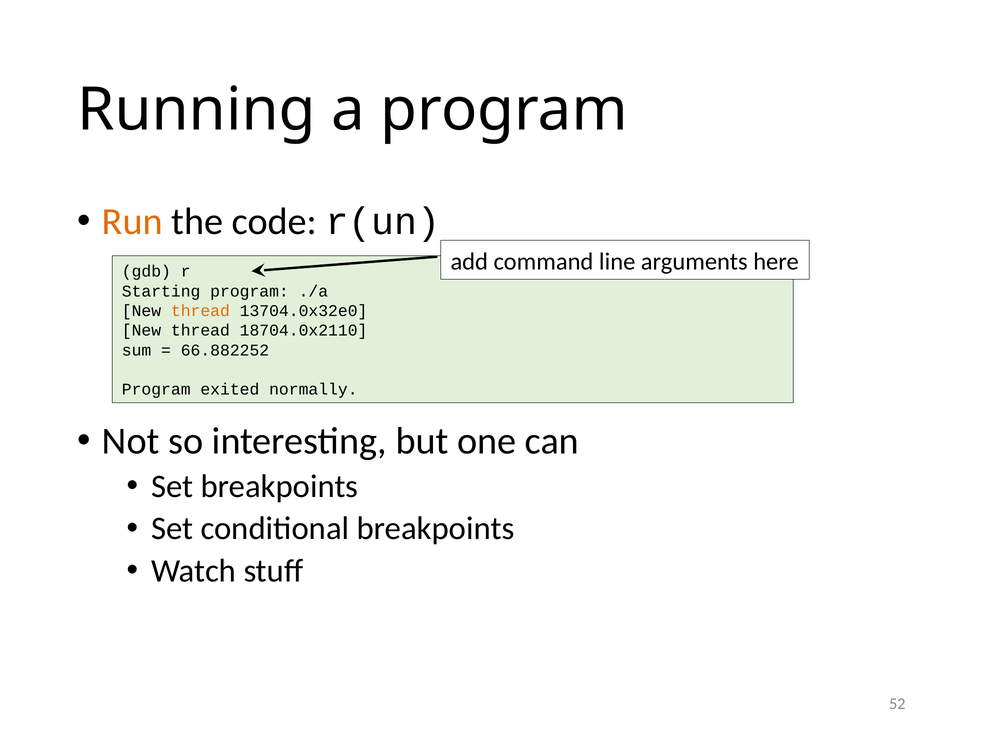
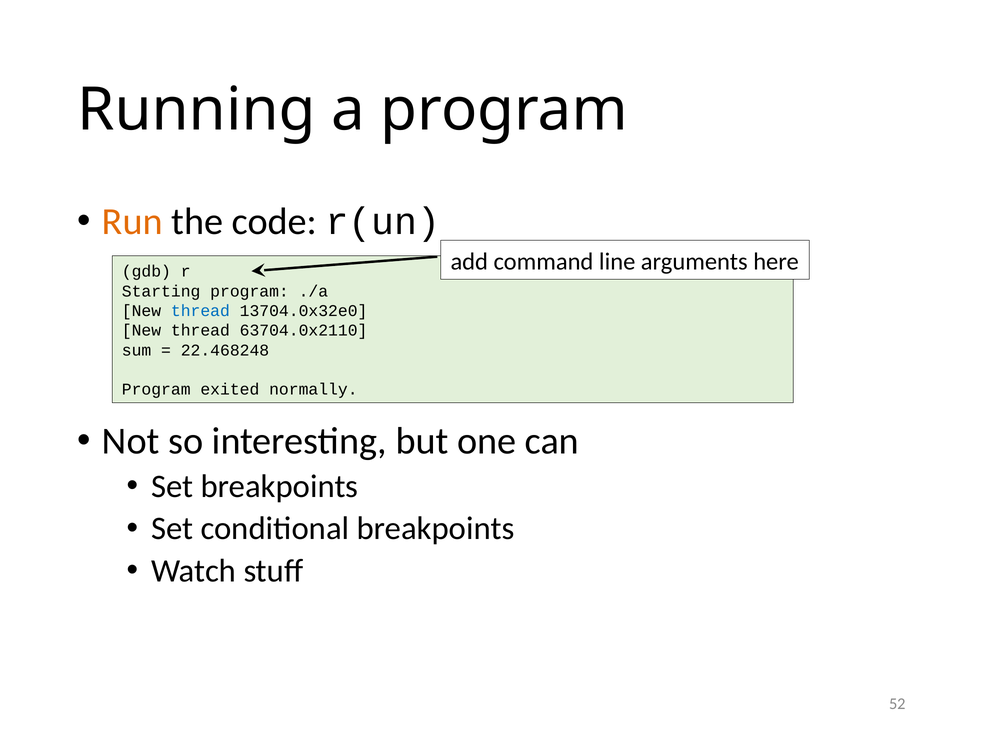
thread at (200, 311) colour: orange -> blue
18704.0x2110: 18704.0x2110 -> 63704.0x2110
66.882252: 66.882252 -> 22.468248
